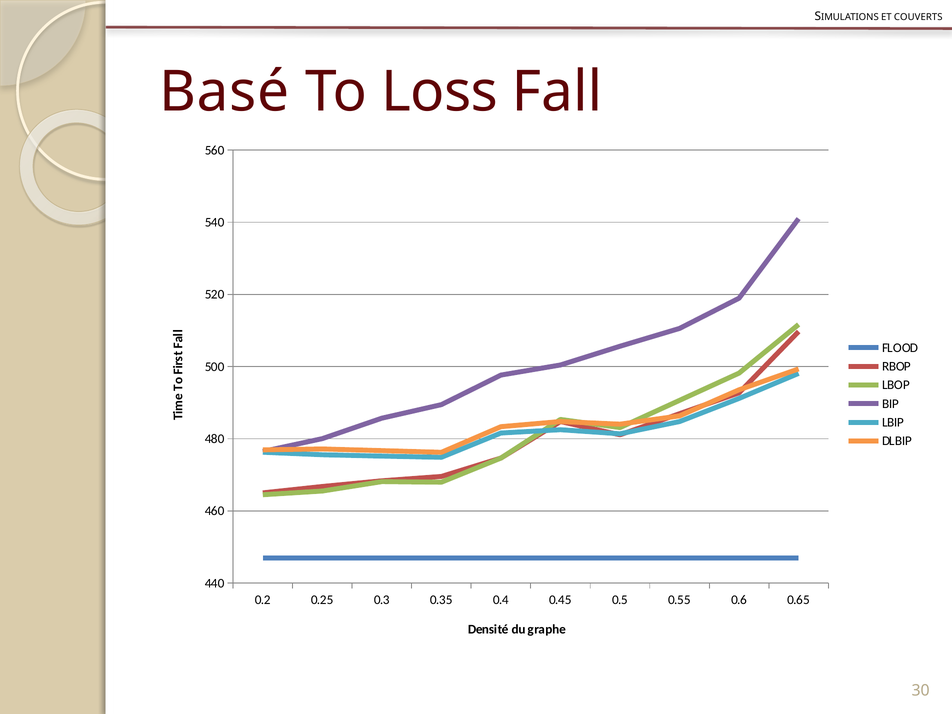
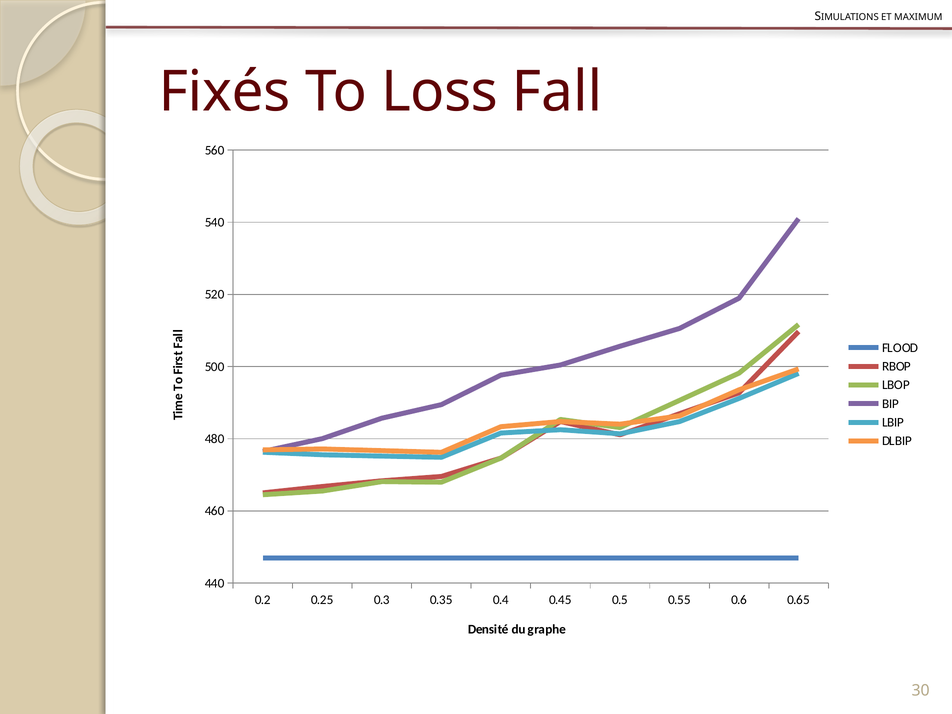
COUVERTS: COUVERTS -> MAXIMUM
Basé: Basé -> Fixés
